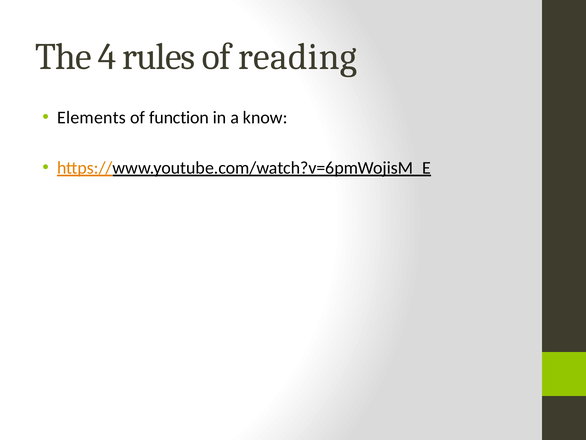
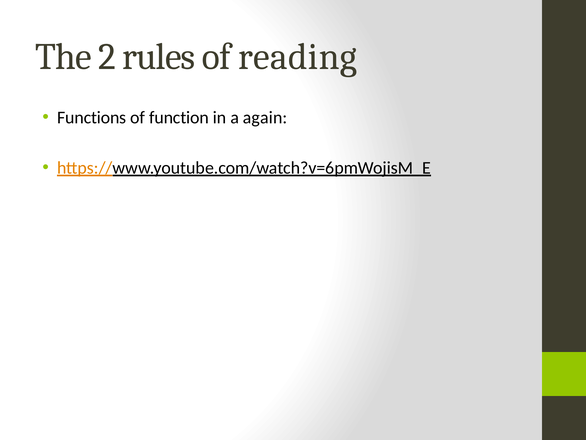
4: 4 -> 2
Elements: Elements -> Functions
know: know -> again
